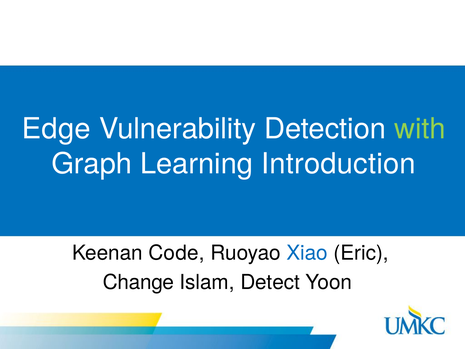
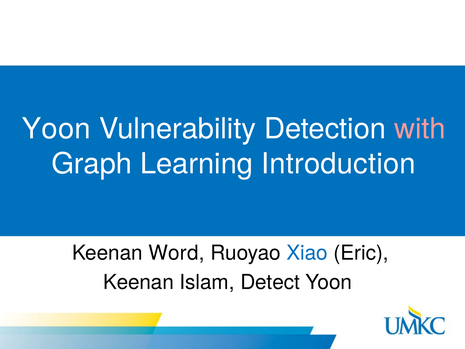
Edge at (56, 129): Edge -> Yoon
with colour: light green -> pink
Code: Code -> Word
Change at (138, 282): Change -> Keenan
